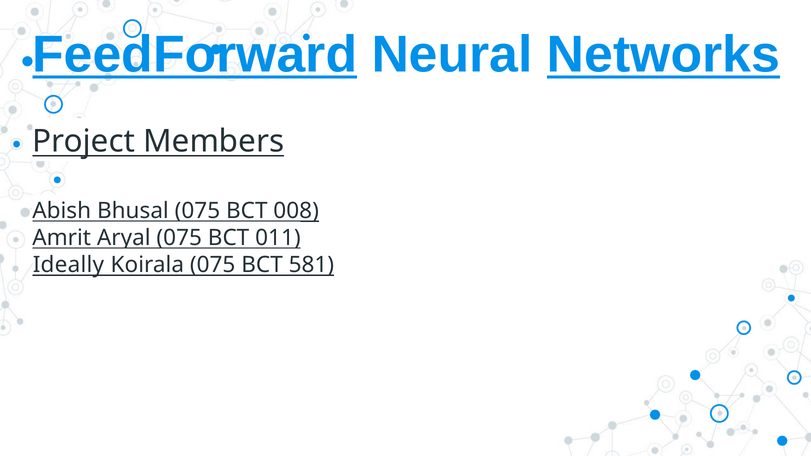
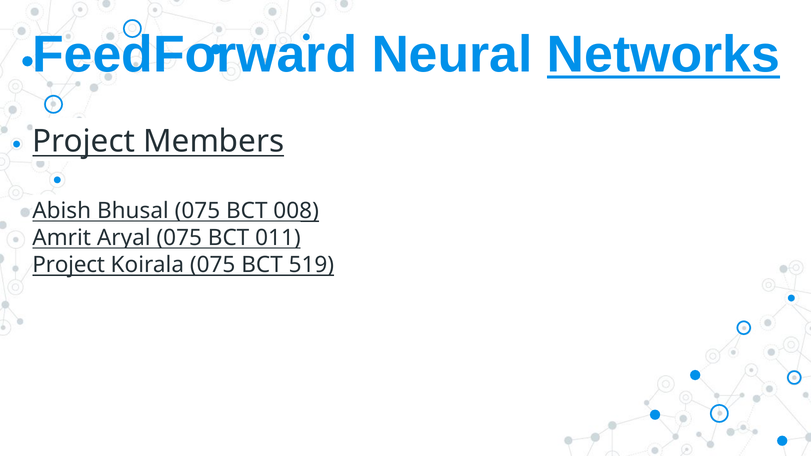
FeedForward underline: present -> none
Ideally at (68, 265): Ideally -> Project
581: 581 -> 519
